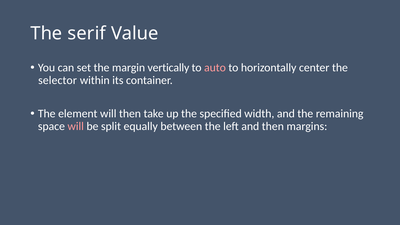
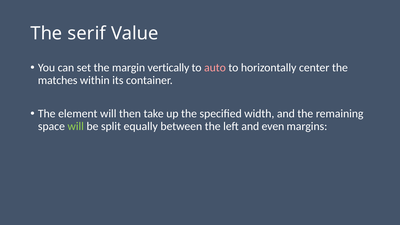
selector: selector -> matches
will at (76, 126) colour: pink -> light green
and then: then -> even
